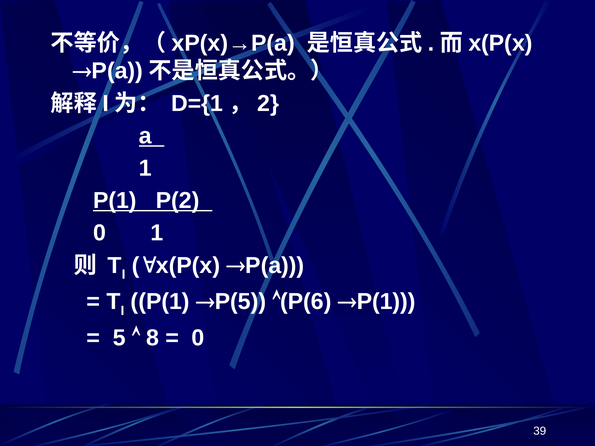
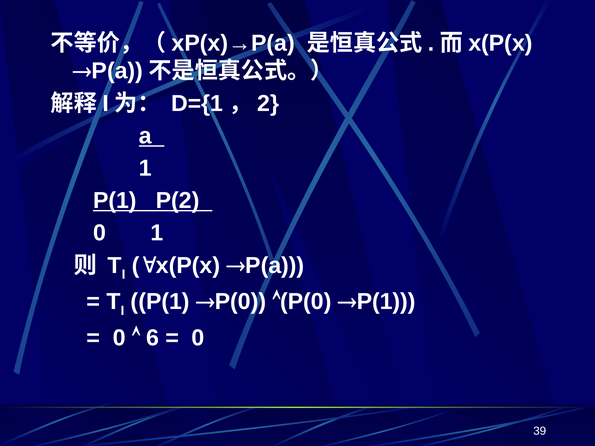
P(5 at (241, 302): P(5 -> P(0
P(6 at (306, 302): P(6 -> P(0
5 at (119, 338): 5 -> 0
8: 8 -> 6
